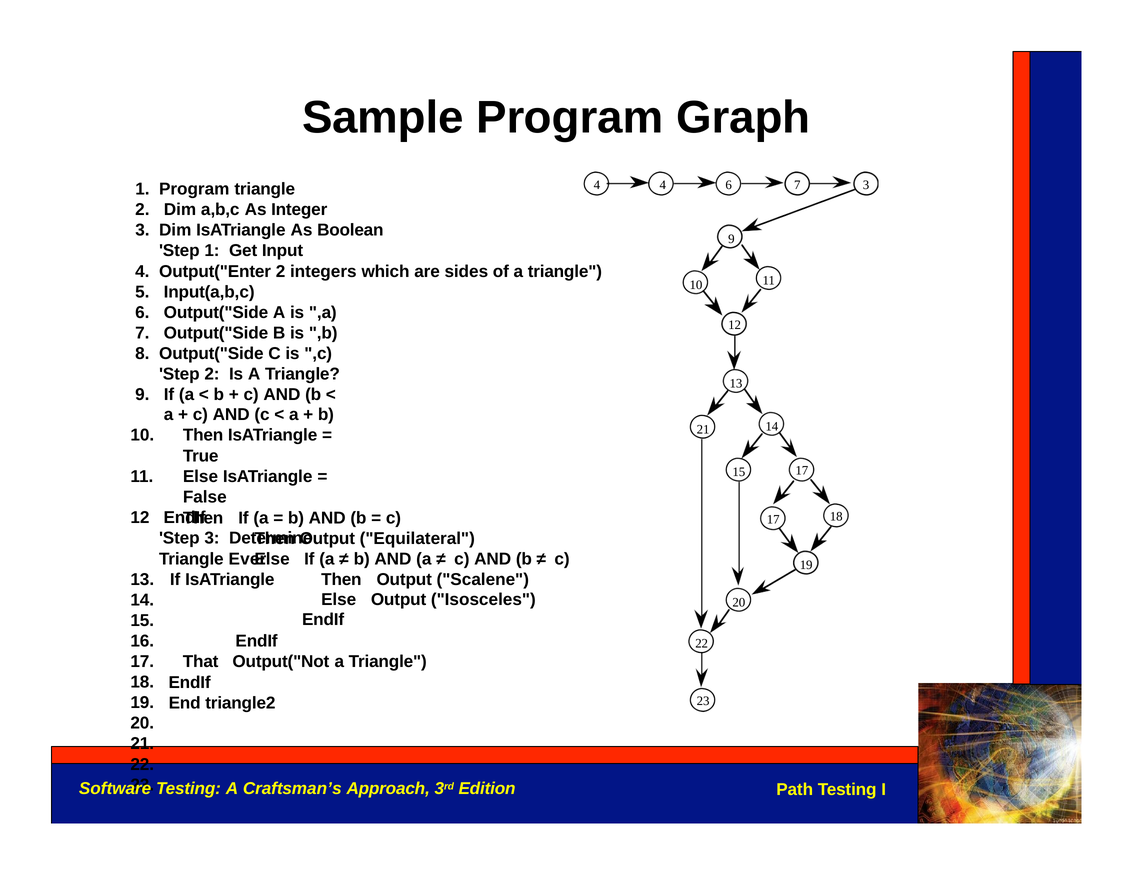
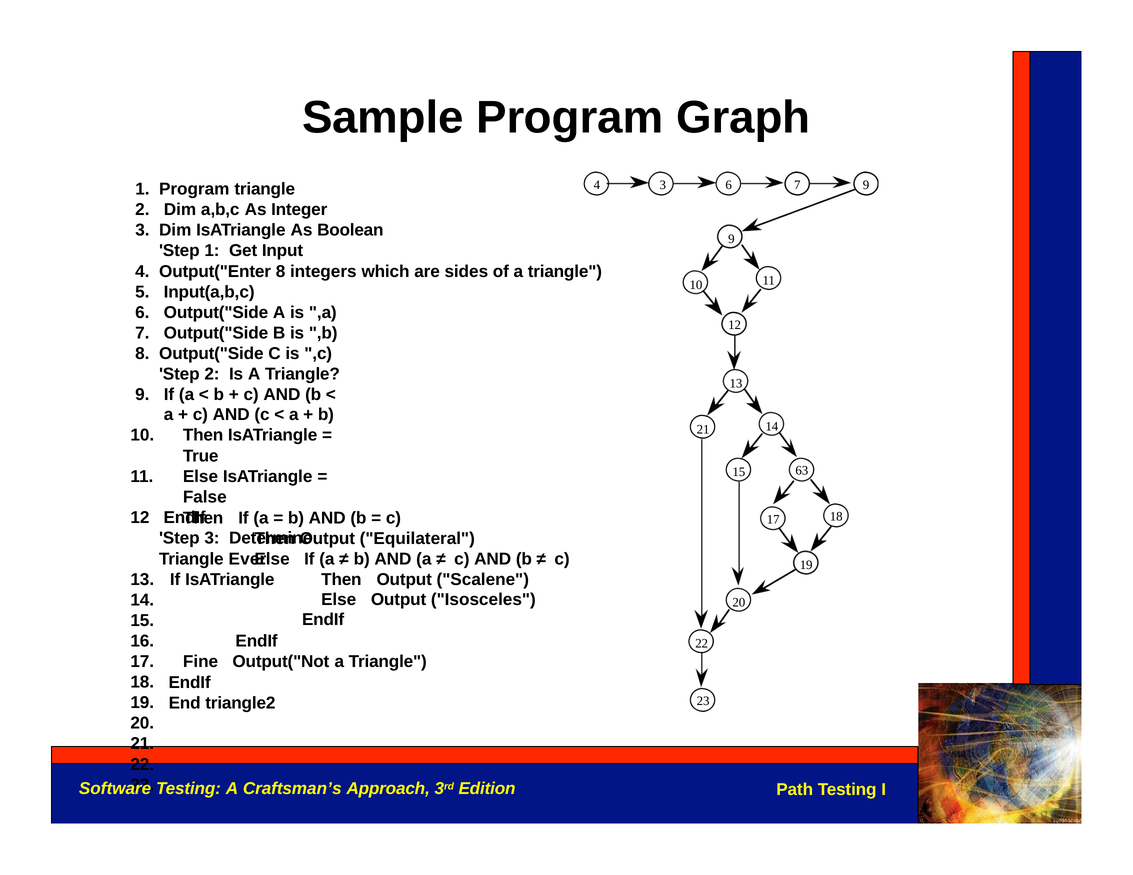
4 4: 4 -> 3
7 3: 3 -> 9
Output("Enter 2: 2 -> 8
15 17: 17 -> 63
That: That -> Fine
